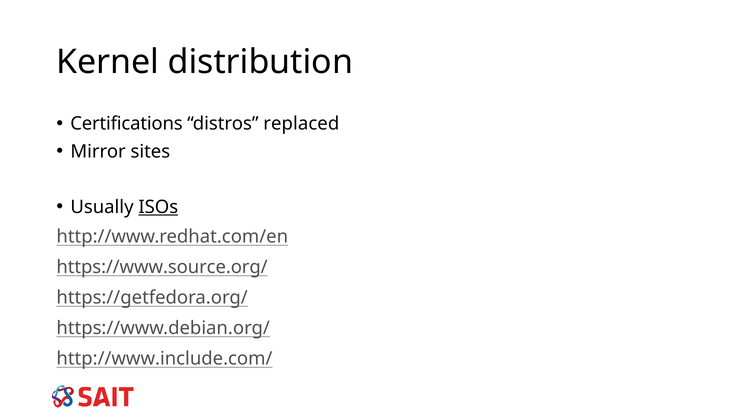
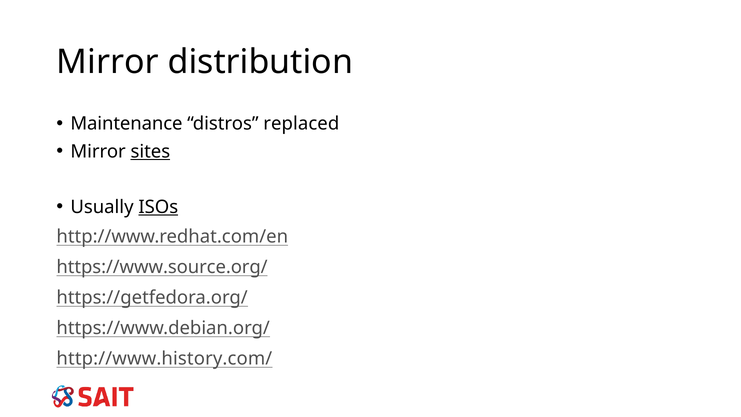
Kernel at (108, 62): Kernel -> Mirror
Certifications: Certifications -> Maintenance
sites underline: none -> present
http://www.include.com/: http://www.include.com/ -> http://www.history.com/
